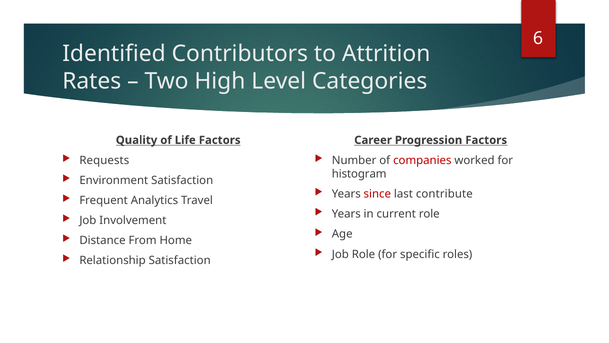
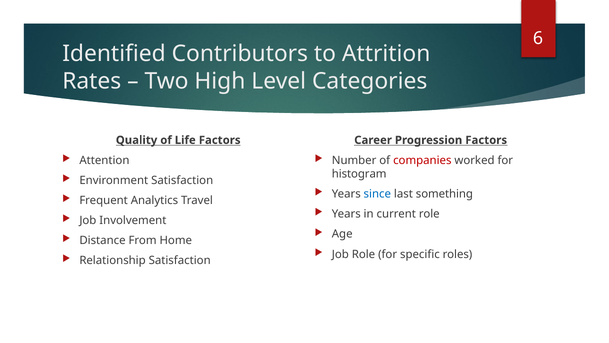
Requests: Requests -> Attention
since colour: red -> blue
contribute: contribute -> something
